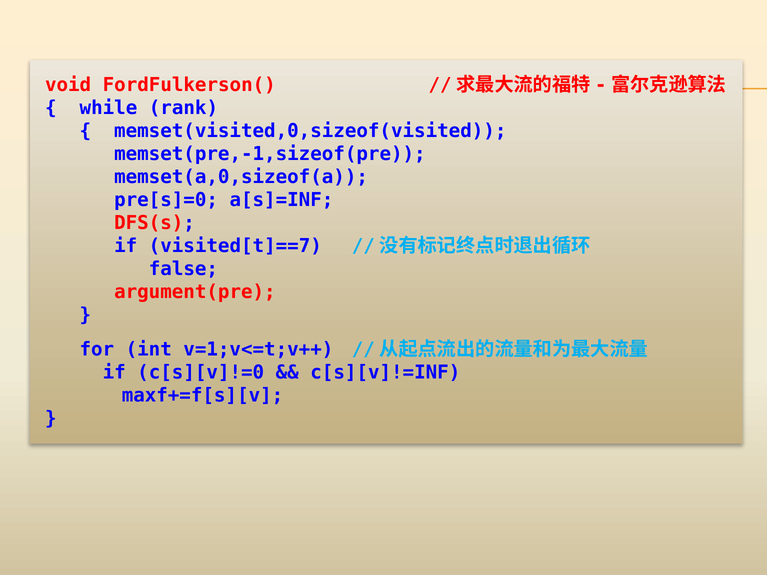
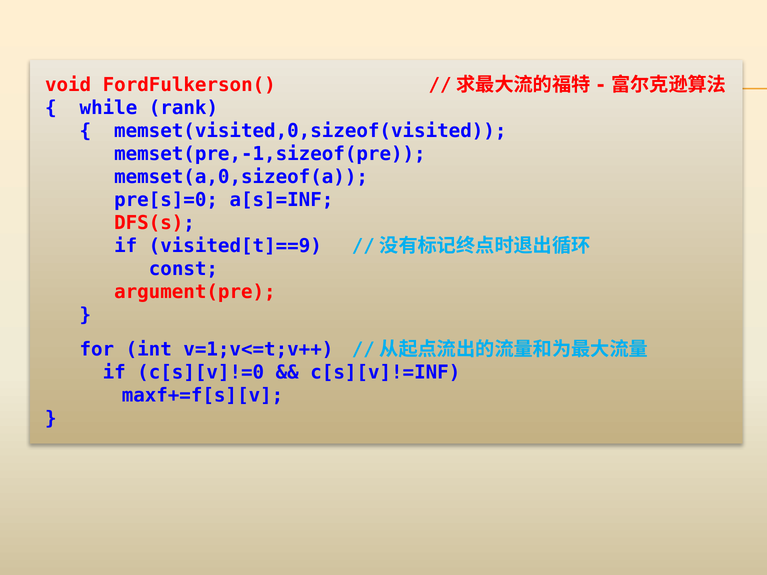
visited[t]==7: visited[t]==7 -> visited[t]==9
false: false -> const
